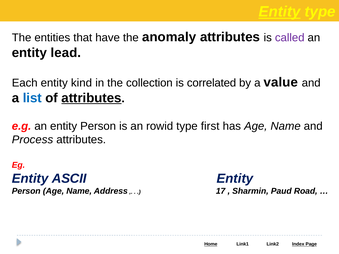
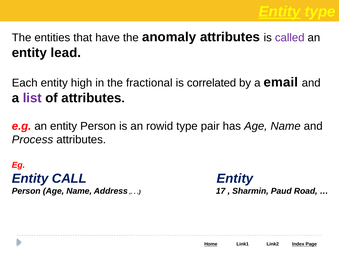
kind: kind -> high
collection: collection -> fractional
value: value -> email
list colour: blue -> purple
attributes at (91, 98) underline: present -> none
first: first -> pair
ASCII: ASCII -> CALL
